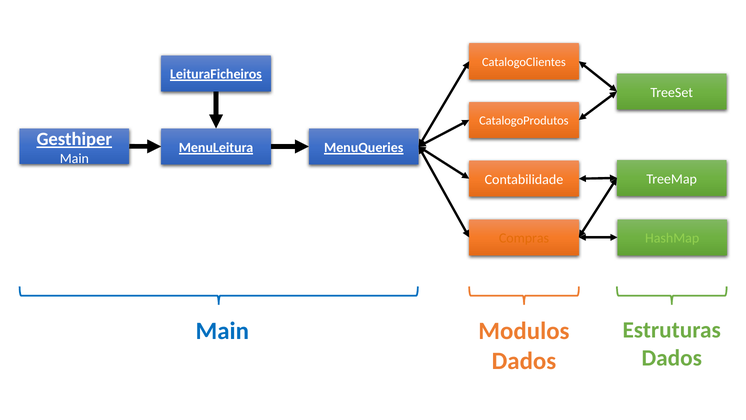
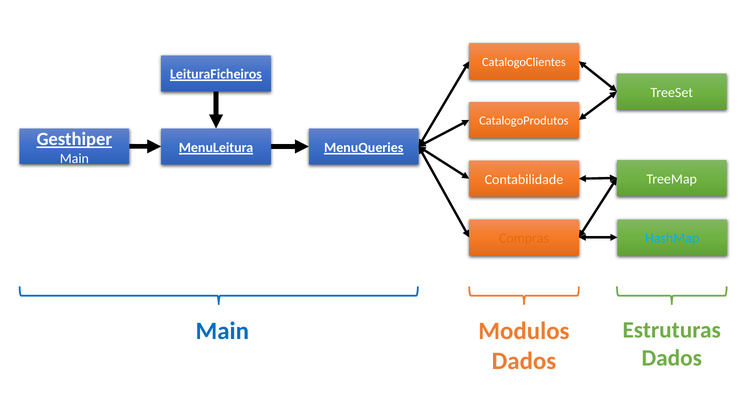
HashMap colour: light green -> light blue
